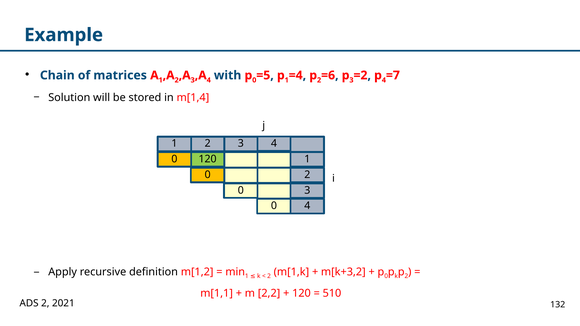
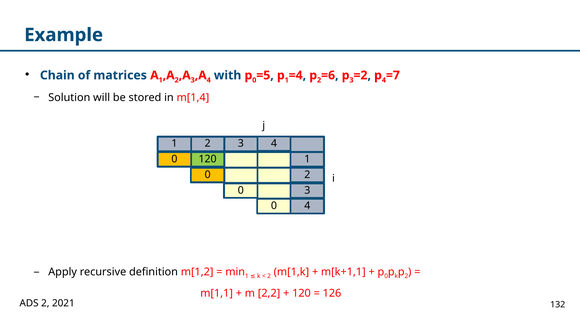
m[k+3,2: m[k+3,2 -> m[k+1,1
510: 510 -> 126
